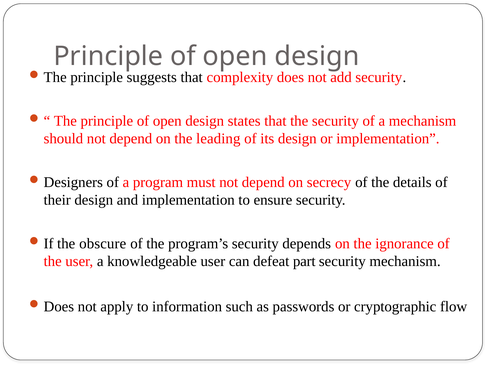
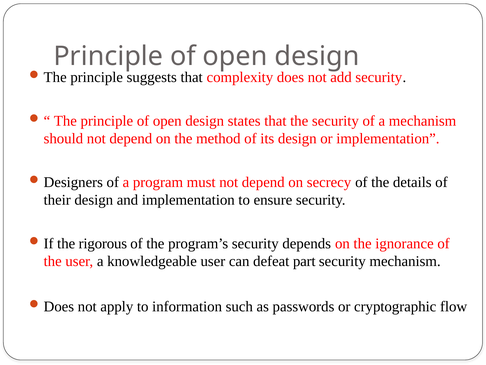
leading: leading -> method
obscure: obscure -> rigorous
